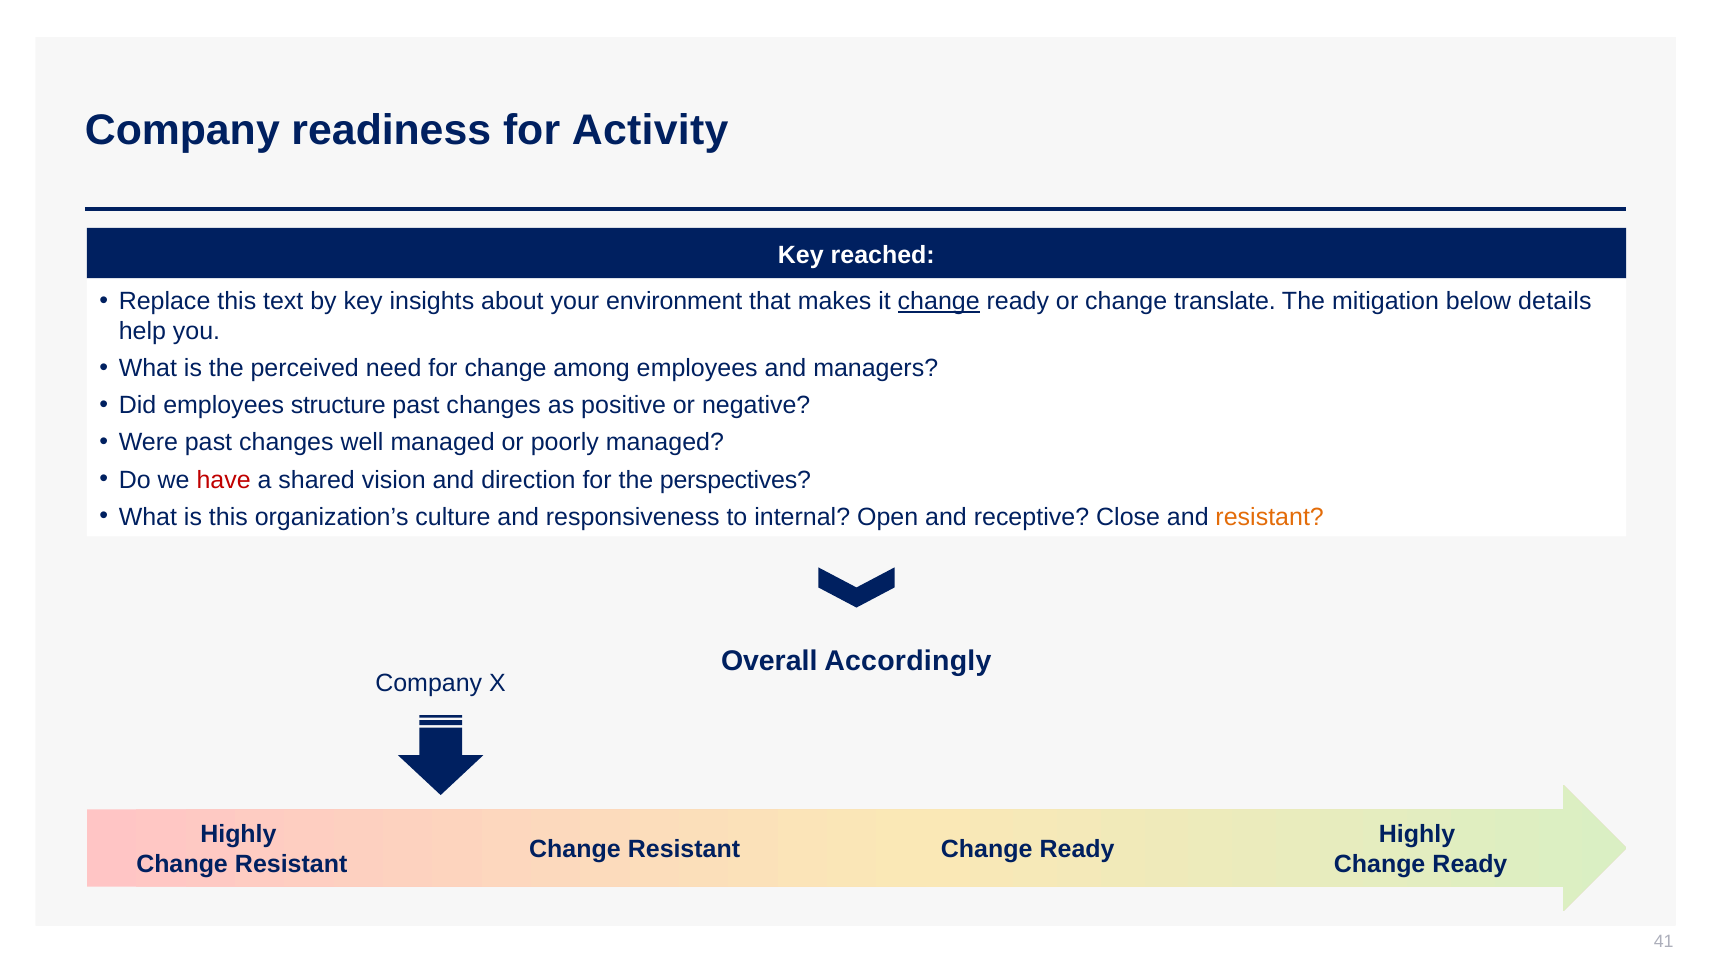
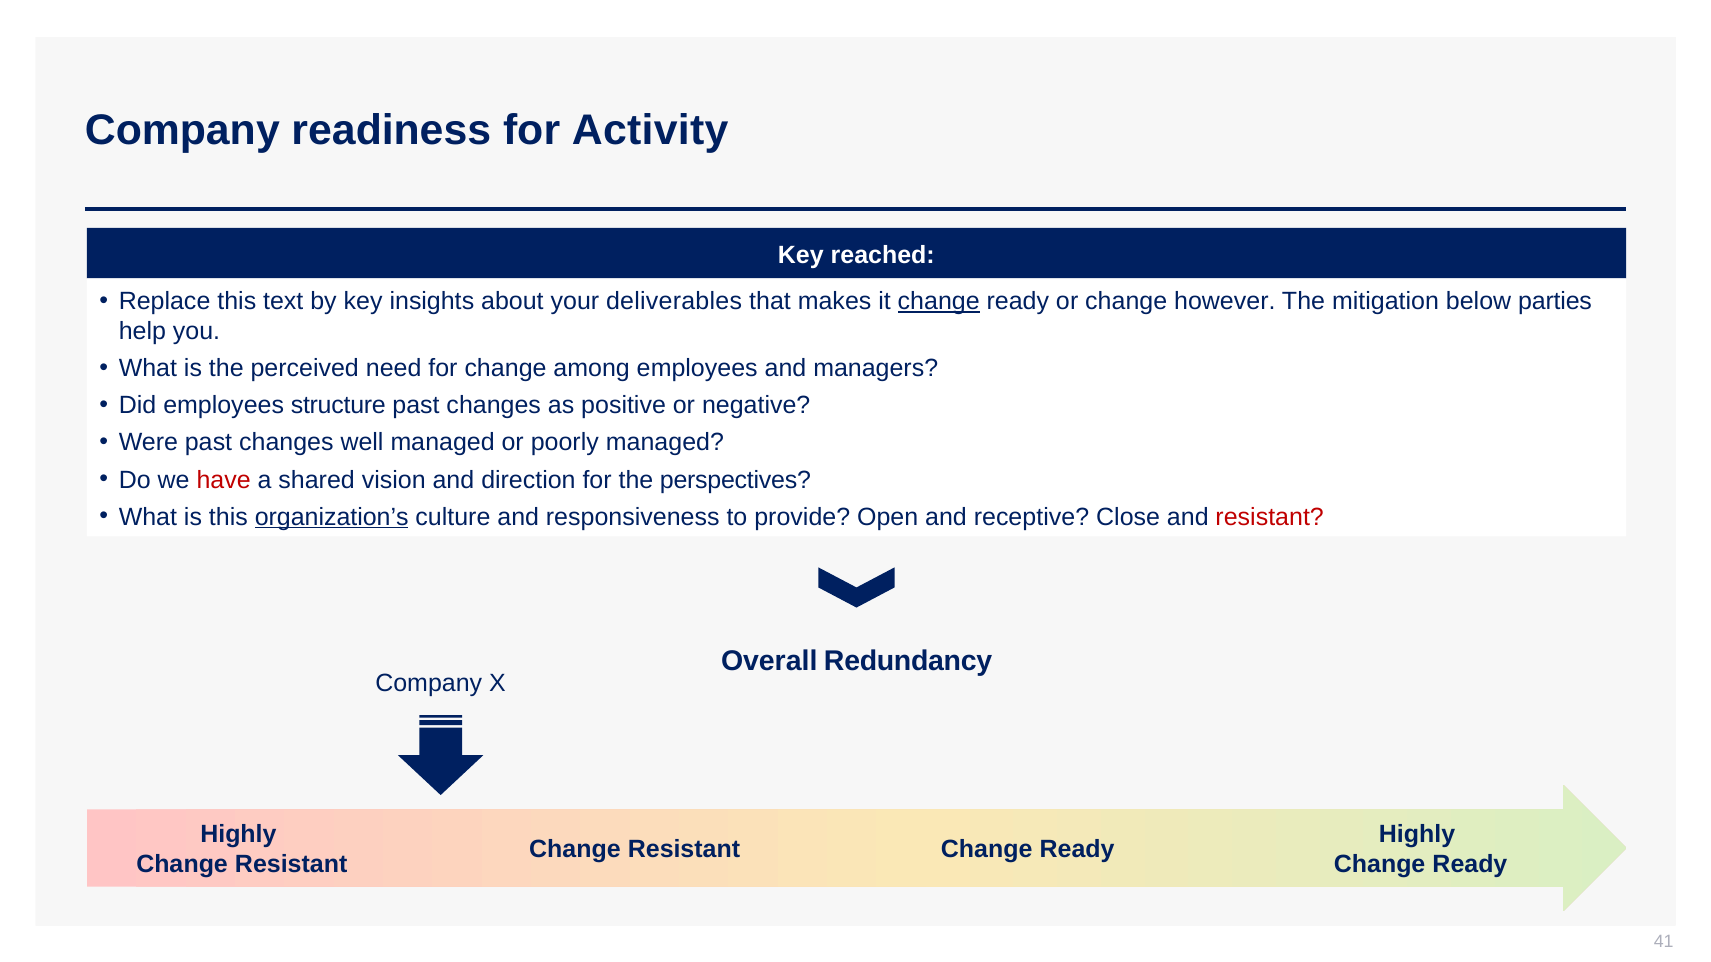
environment: environment -> deliverables
translate: translate -> however
details: details -> parties
organization’s underline: none -> present
internal: internal -> provide
resistant at (1270, 517) colour: orange -> red
Accordingly: Accordingly -> Redundancy
